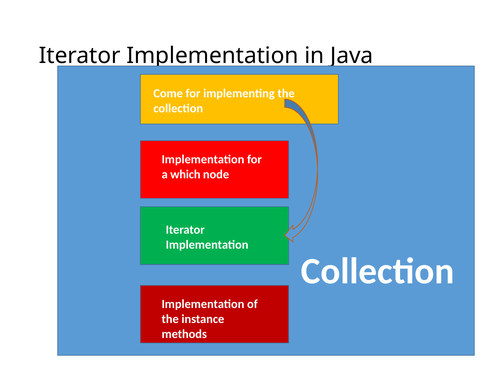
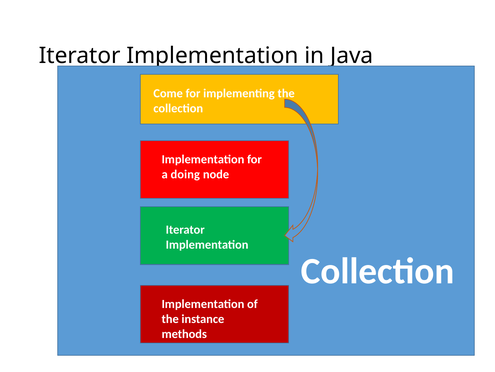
which: which -> doing
